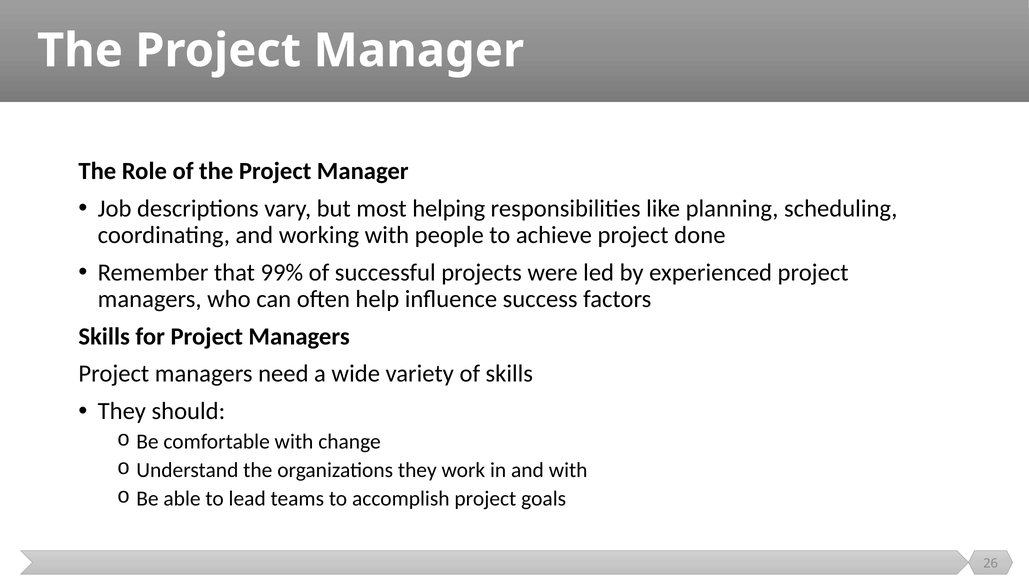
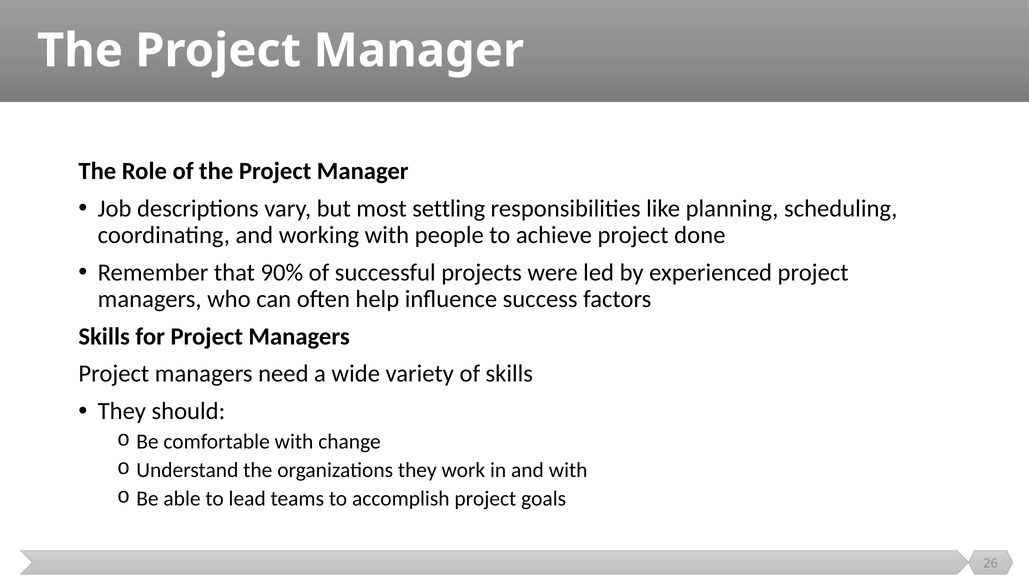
helping: helping -> settling
99%: 99% -> 90%
